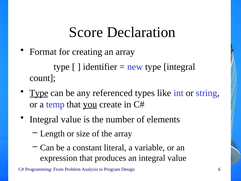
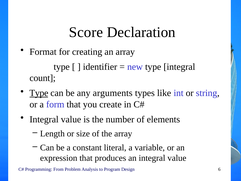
referenced: referenced -> arguments
temp: temp -> form
you underline: present -> none
